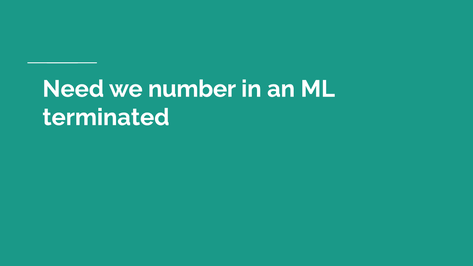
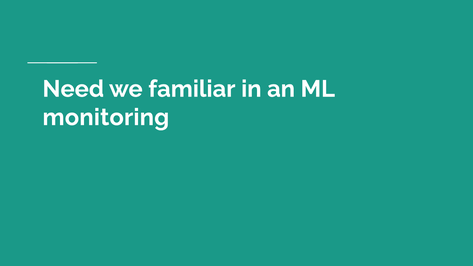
number: number -> familiar
terminated: terminated -> monitoring
